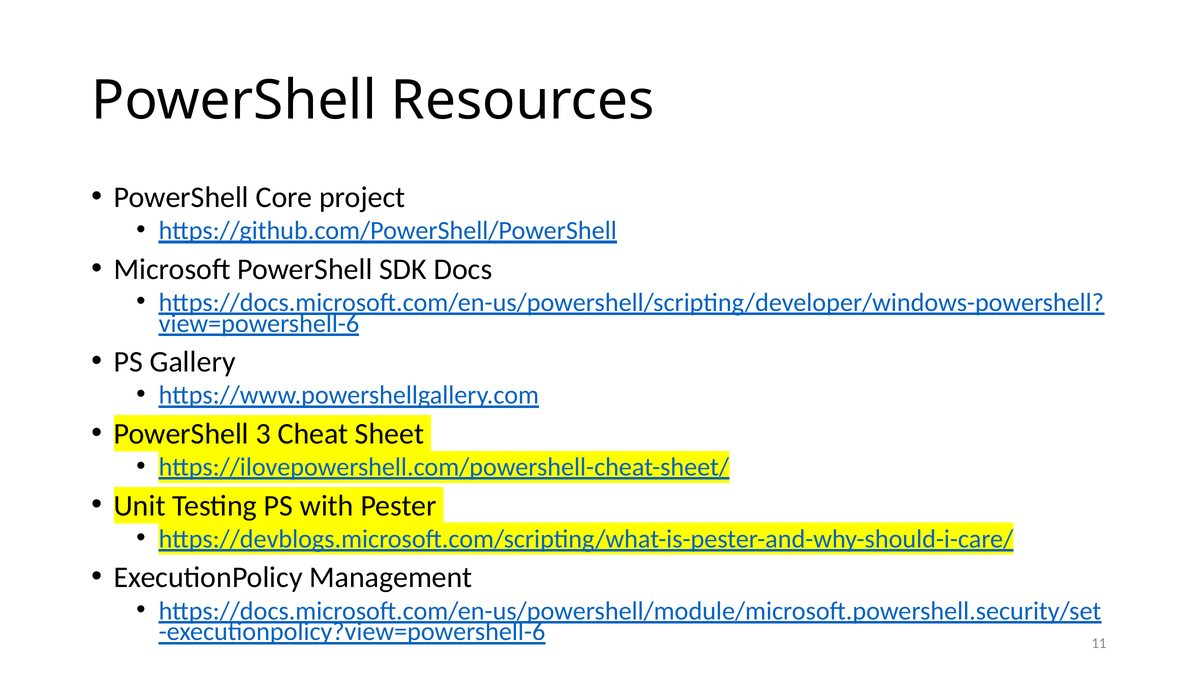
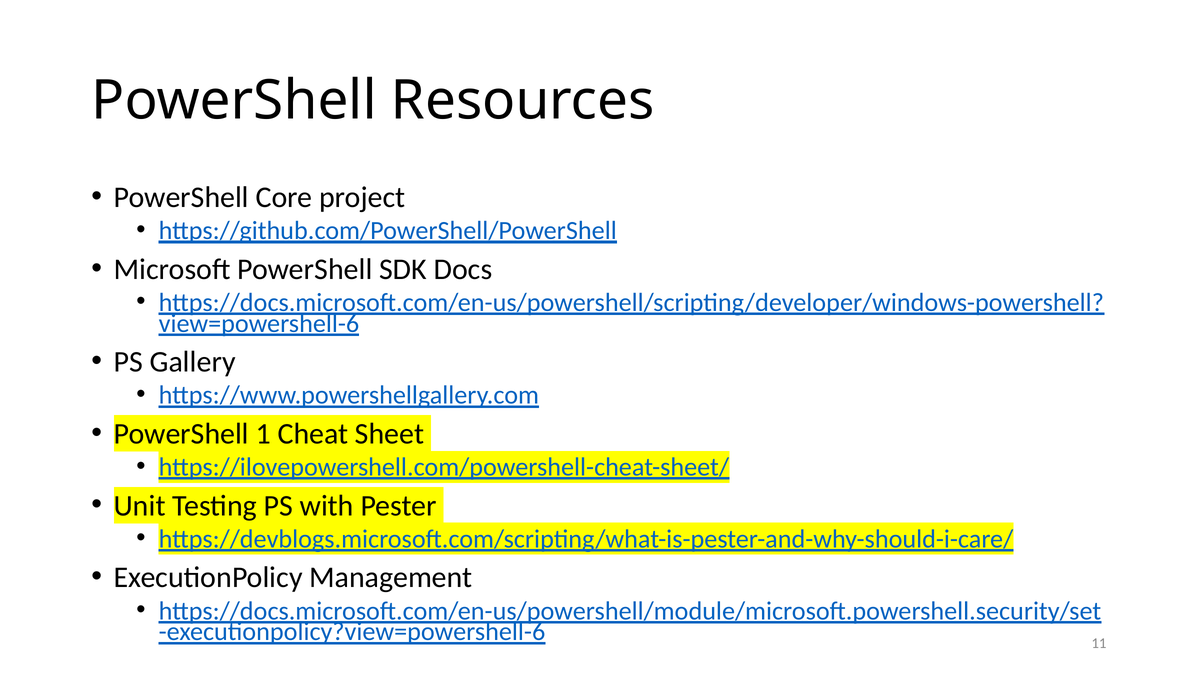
3: 3 -> 1
